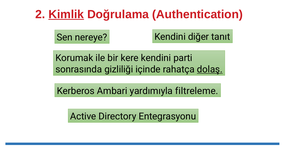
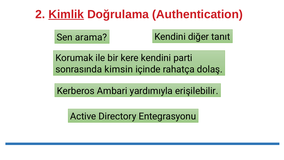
nereye: nereye -> arama
gizliliği: gizliliği -> kimsin
dolaş underline: present -> none
filtreleme: filtreleme -> erişilebilir
